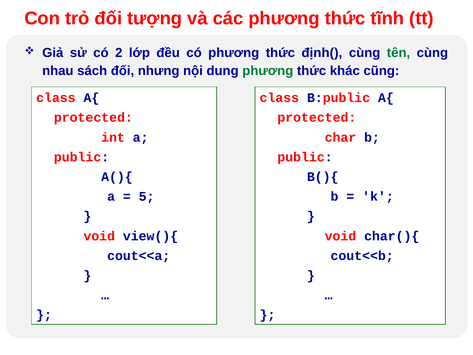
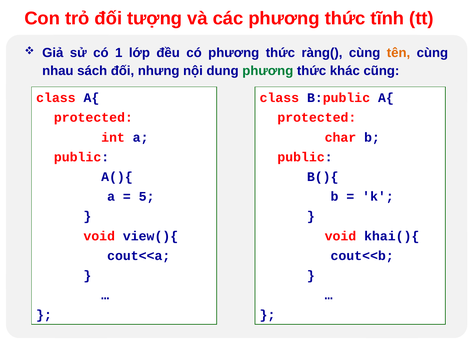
2: 2 -> 1
định(: định( -> ràng(
tên colour: green -> orange
char(){: char(){ -> khai(){
